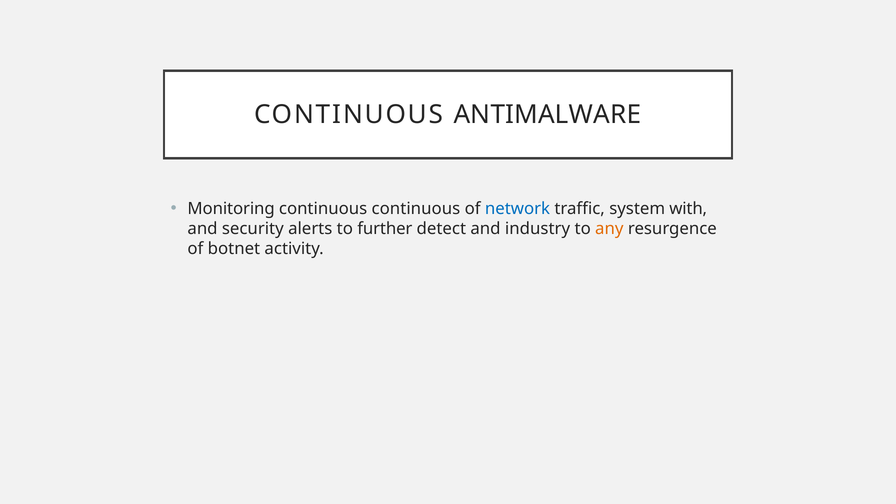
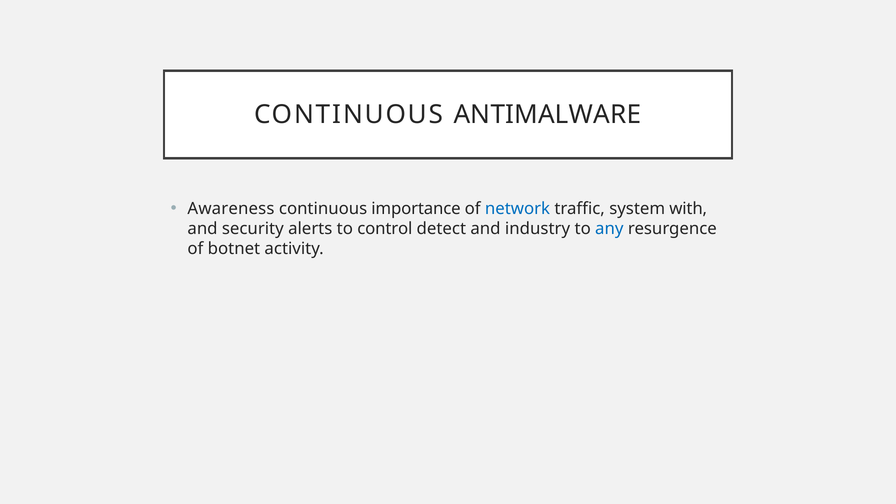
Monitoring: Monitoring -> Awareness
continuous continuous: continuous -> importance
further: further -> control
any colour: orange -> blue
